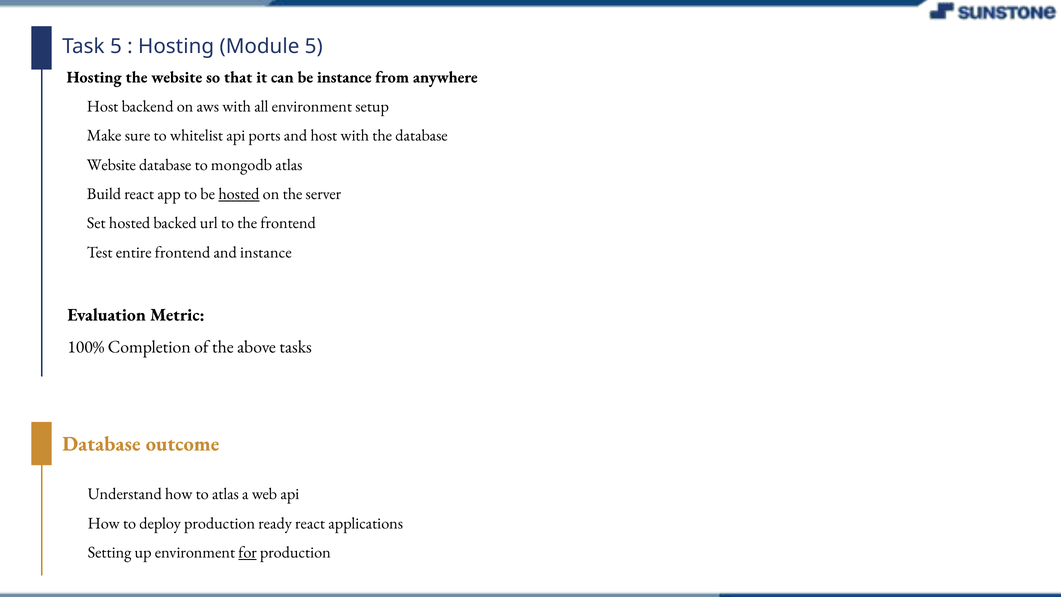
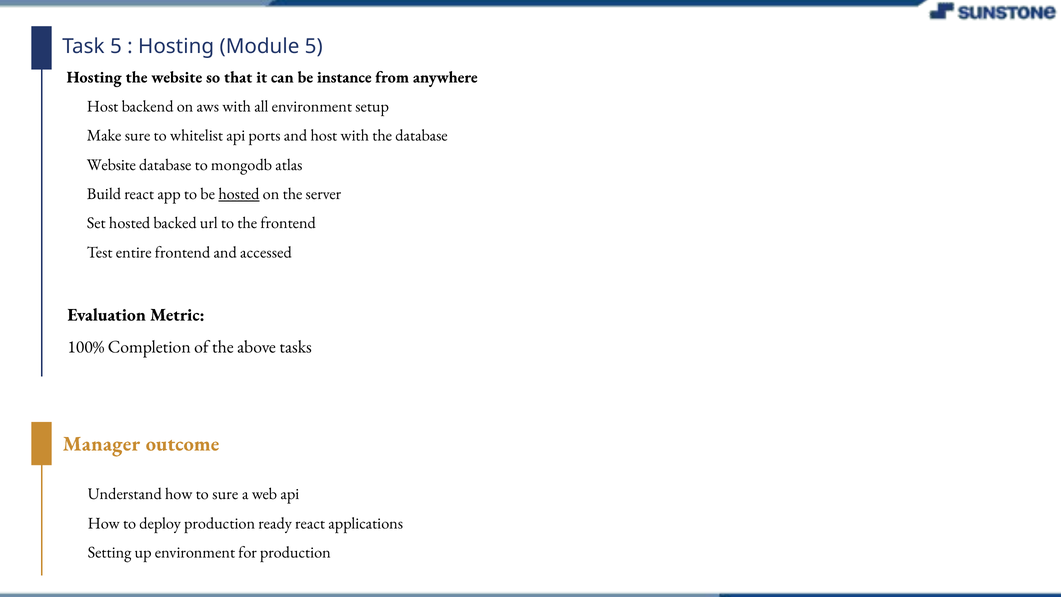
and instance: instance -> accessed
Database at (101, 444): Database -> Manager
to atlas: atlas -> sure
for underline: present -> none
